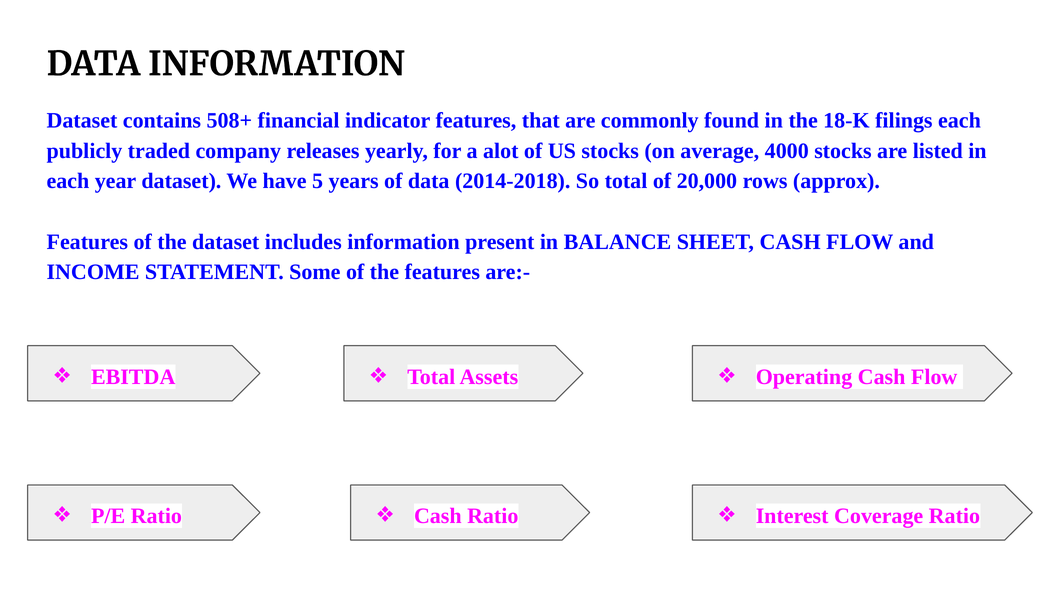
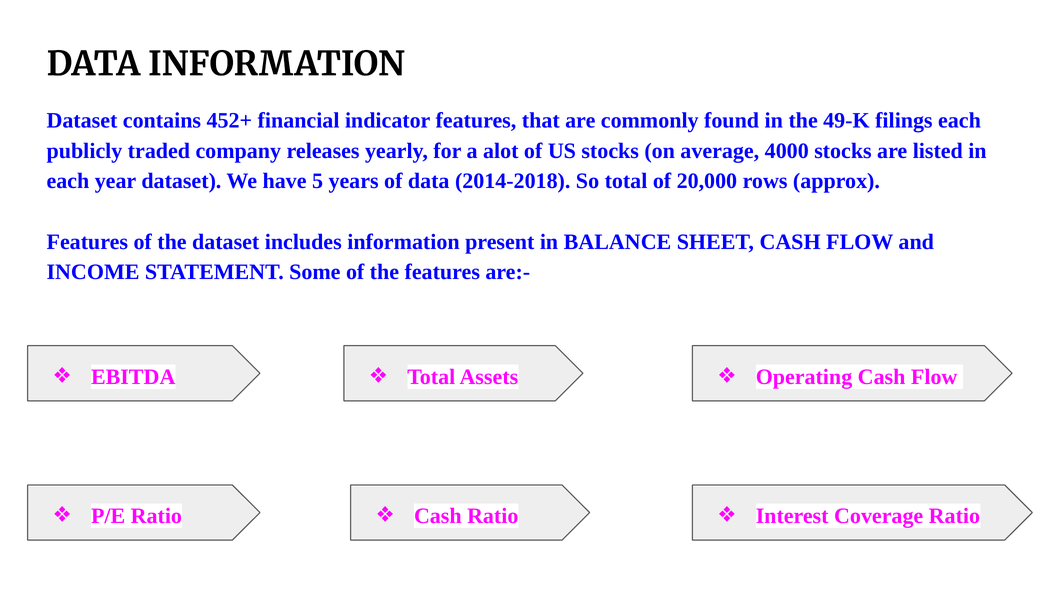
508+: 508+ -> 452+
18-K: 18-K -> 49-K
